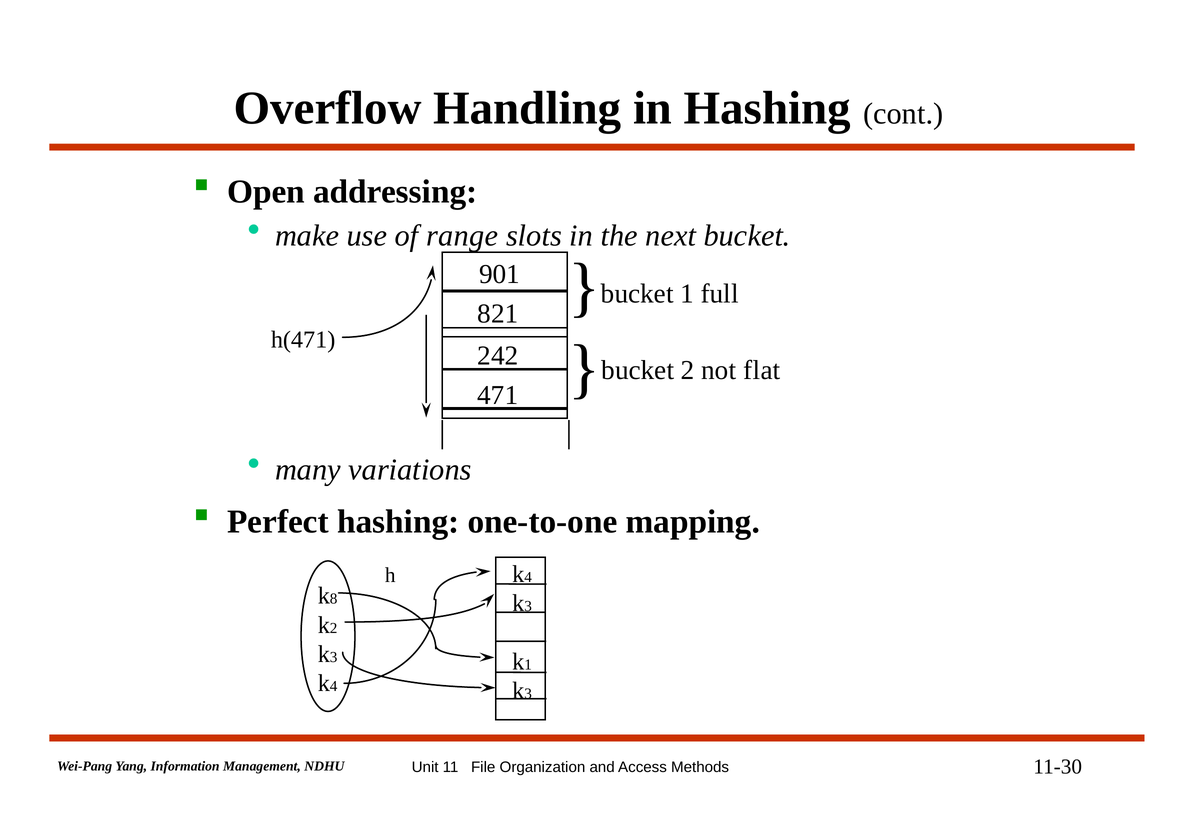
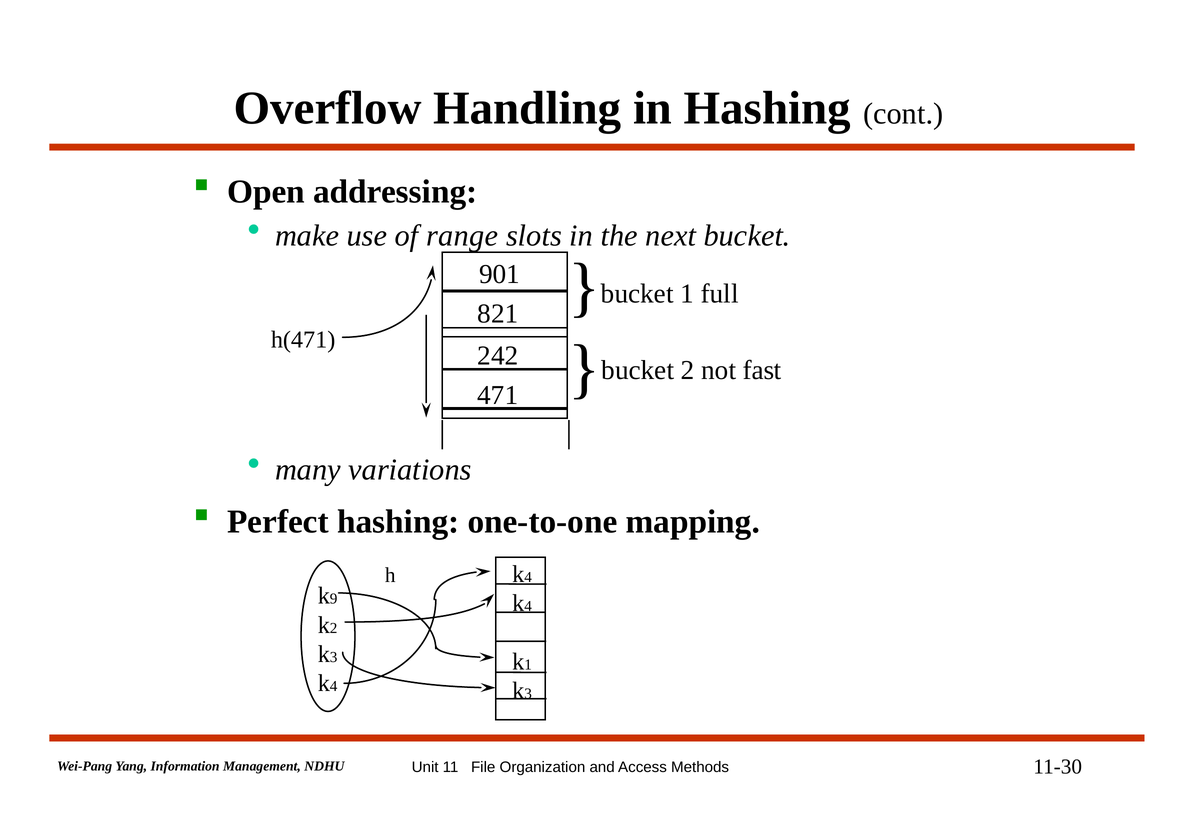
flat: flat -> fast
8: 8 -> 9
3 at (528, 606): 3 -> 4
